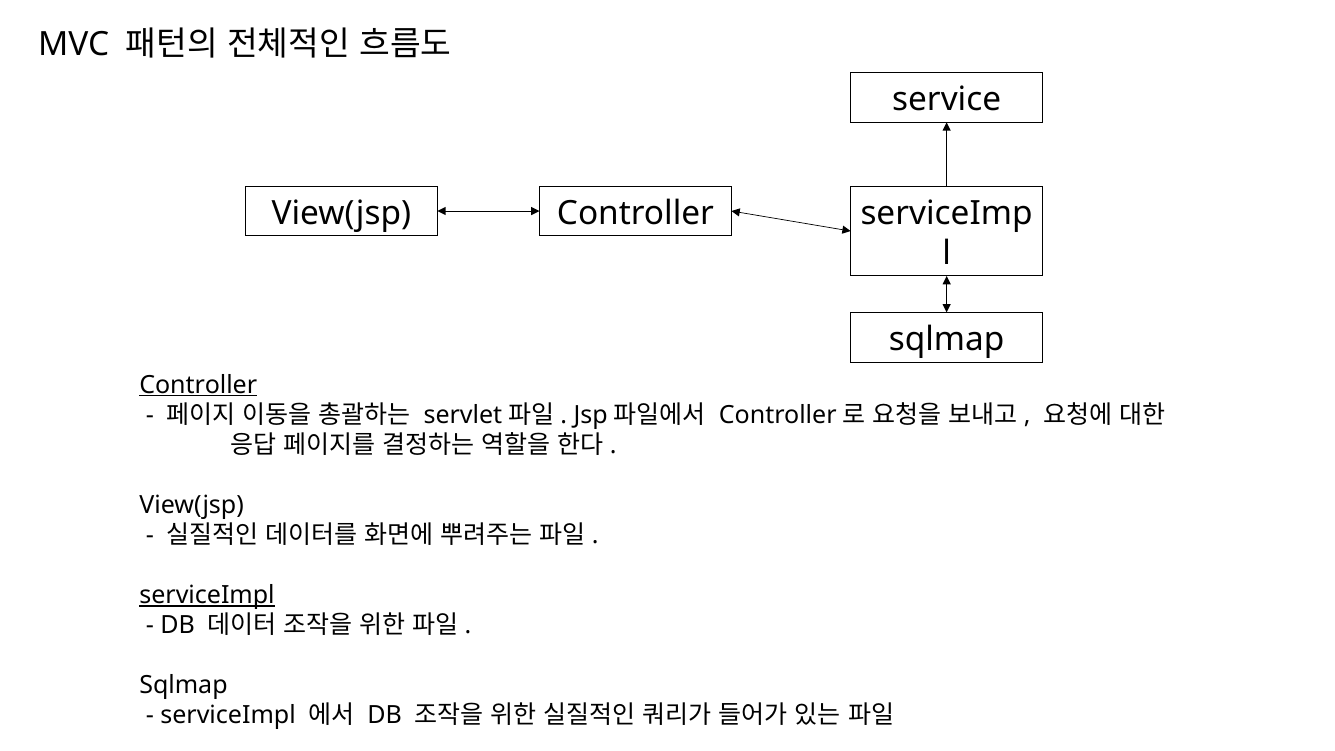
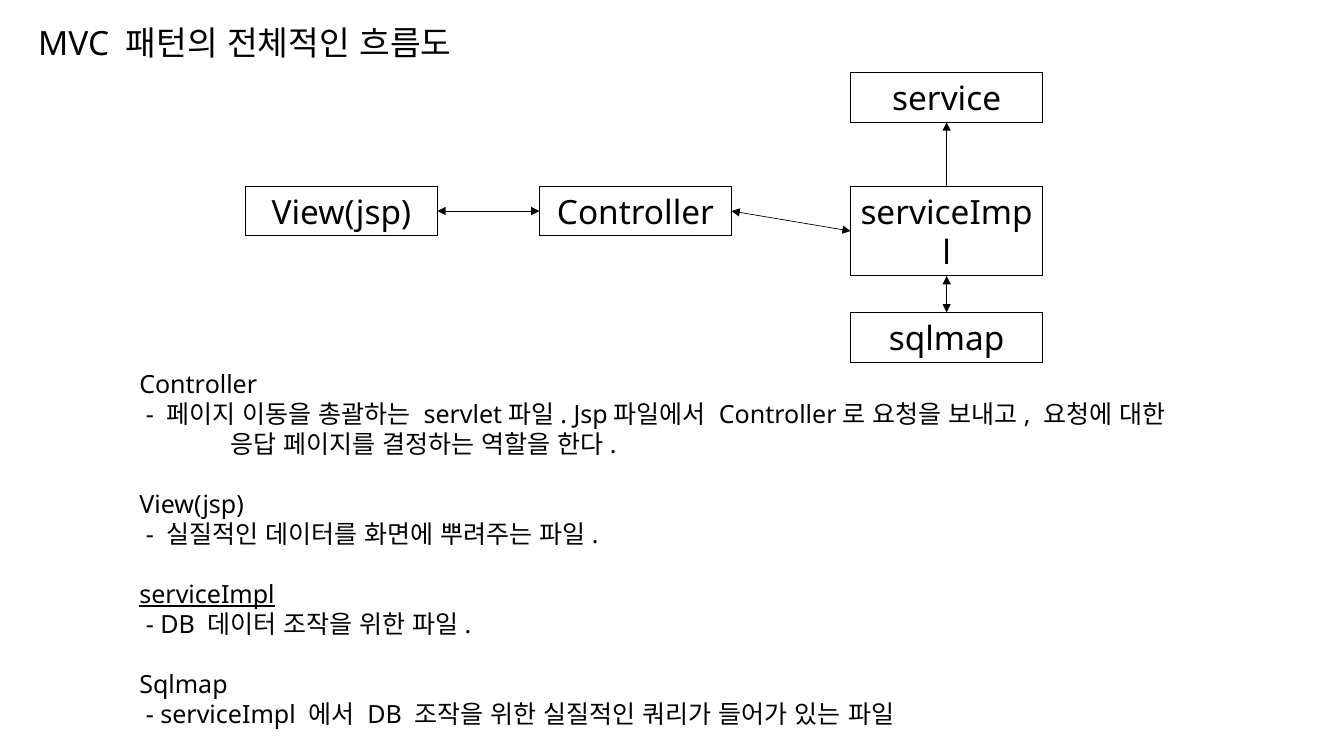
Controller at (198, 385) underline: present -> none
